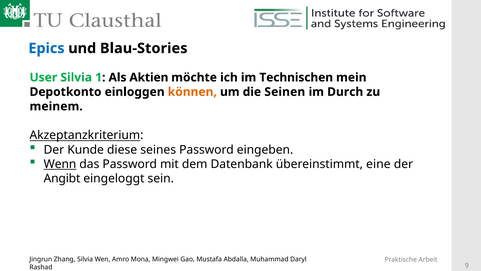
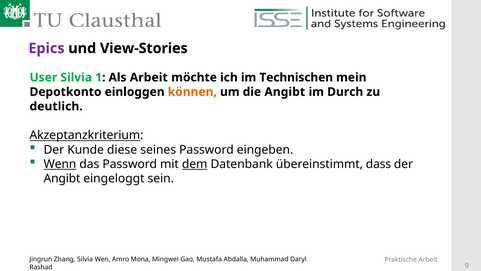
Epics colour: blue -> purple
Blau-Stories: Blau-Stories -> View-Stories
Als Aktien: Aktien -> Arbeit
die Seinen: Seinen -> Angibt
meinem: meinem -> deutlich
dem underline: none -> present
eine: eine -> dass
